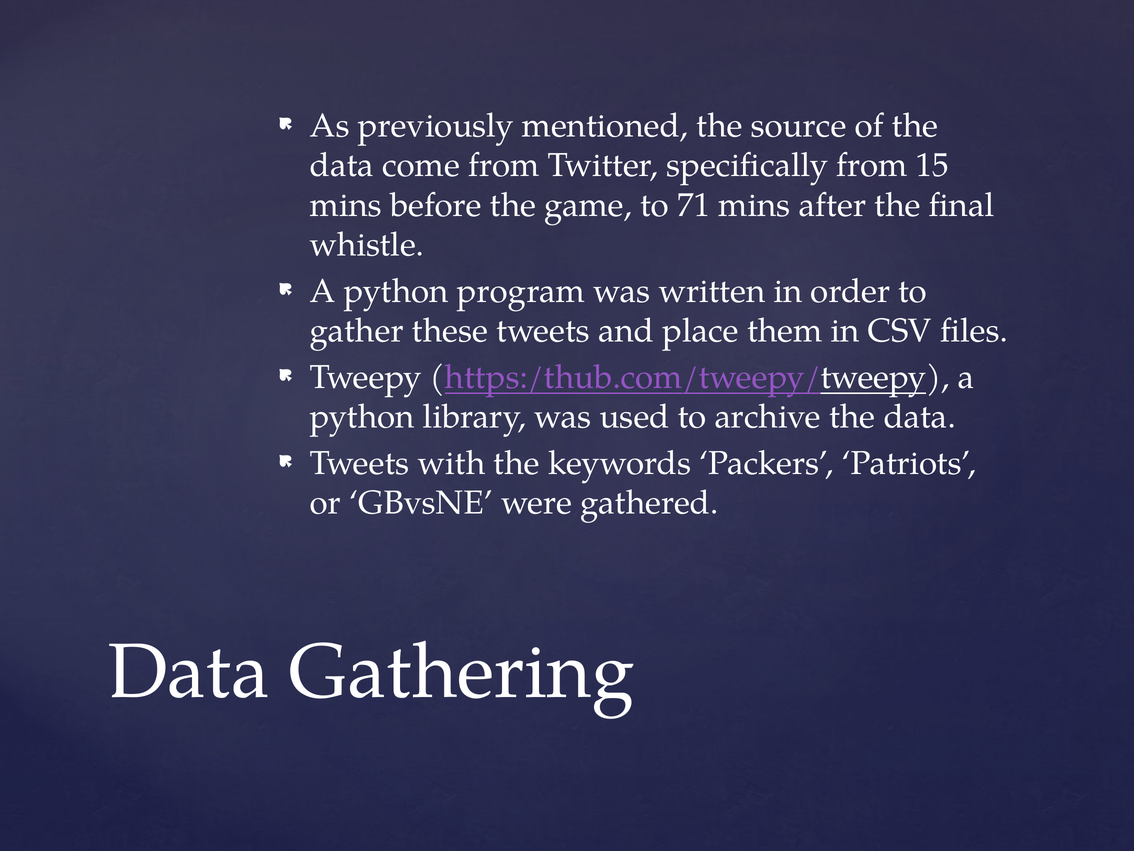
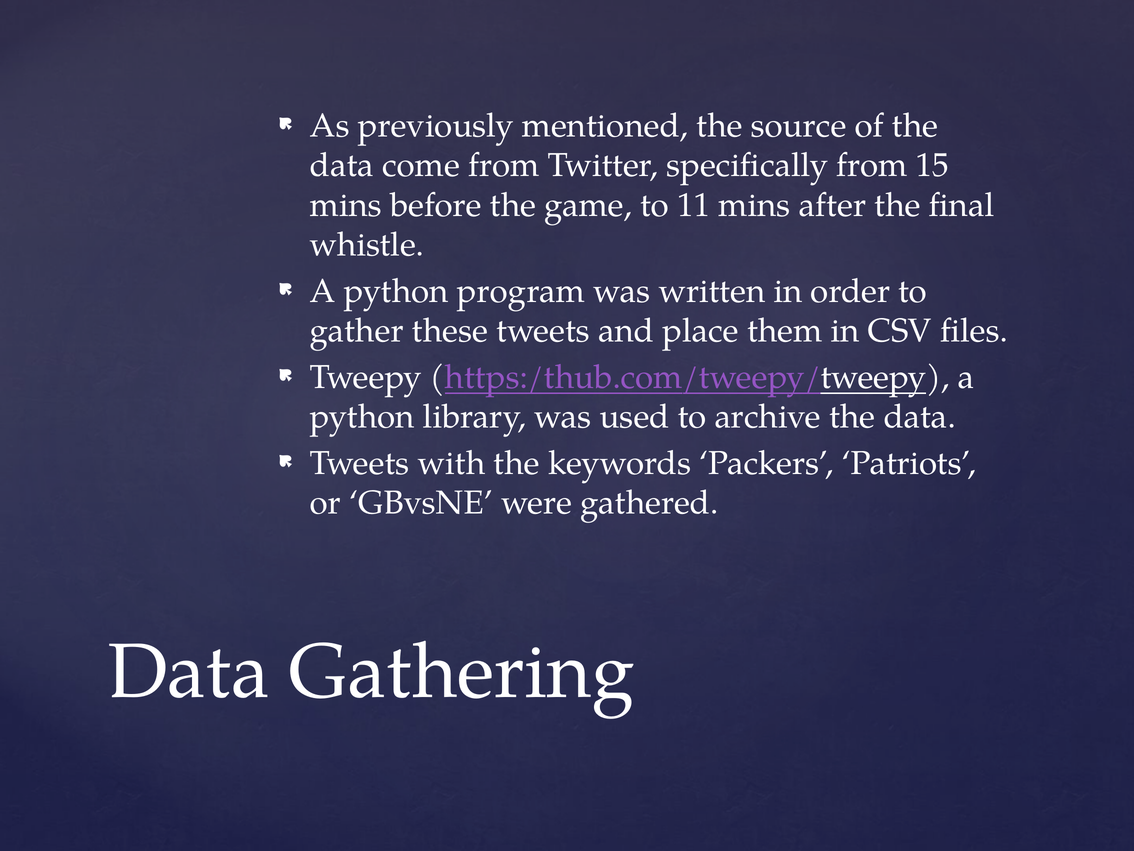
71: 71 -> 11
